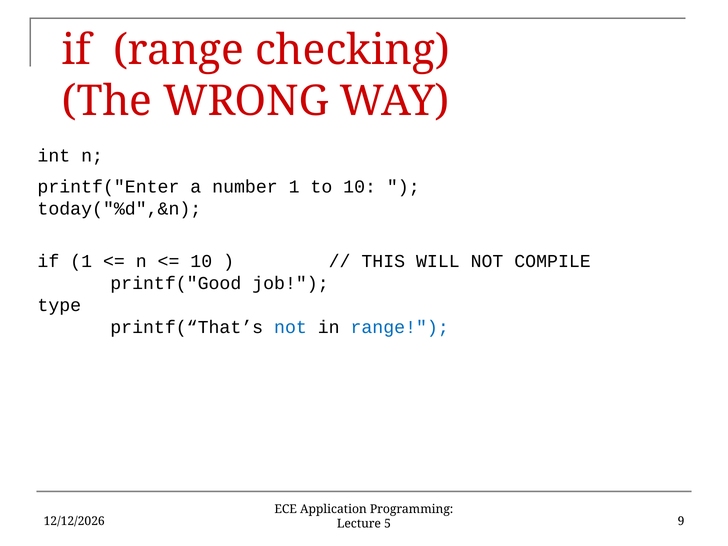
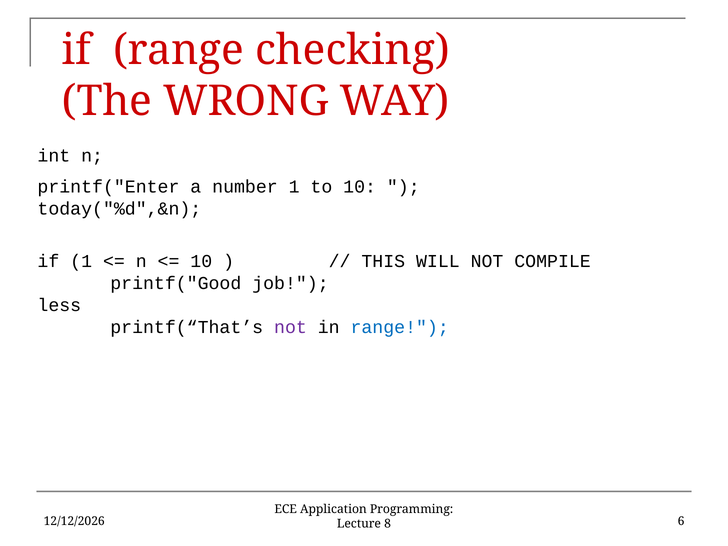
type: type -> less
not at (290, 327) colour: blue -> purple
9: 9 -> 6
5: 5 -> 8
